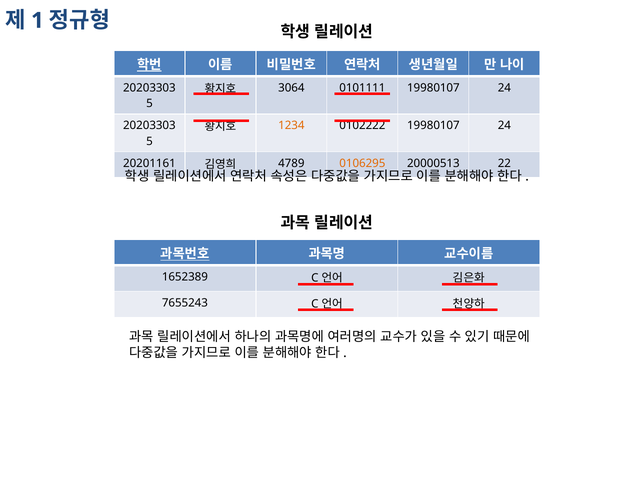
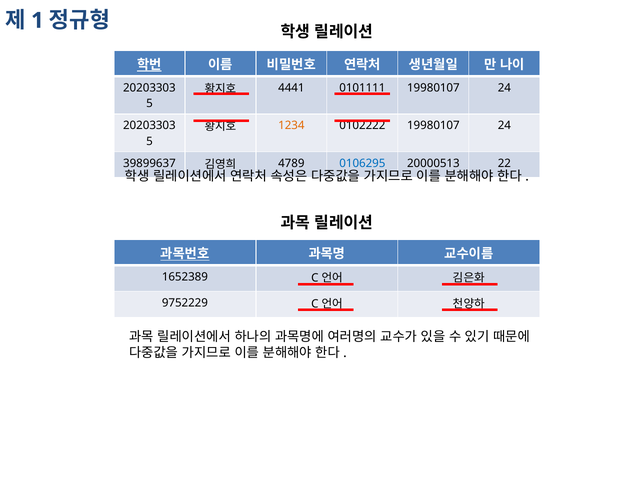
3064: 3064 -> 4441
20201161: 20201161 -> 39899637
0106295 colour: orange -> blue
7655243: 7655243 -> 9752229
